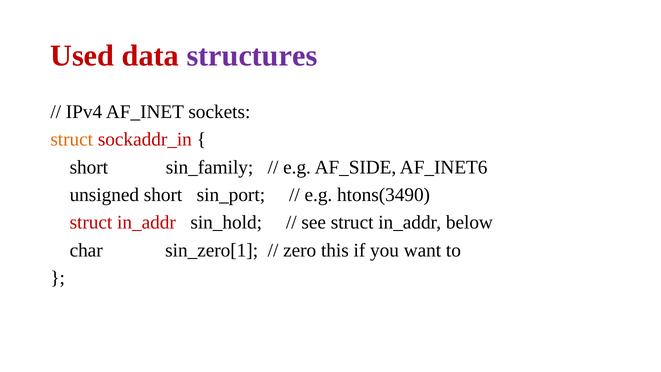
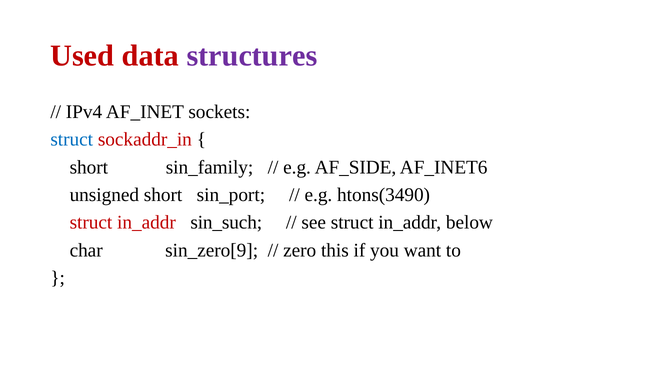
struct at (72, 139) colour: orange -> blue
sin_hold: sin_hold -> sin_such
sin_zero[1: sin_zero[1 -> sin_zero[9
